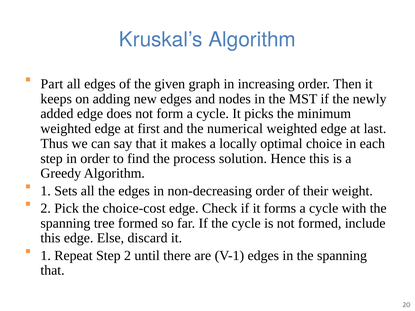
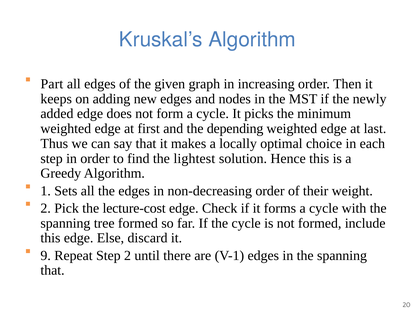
numerical: numerical -> depending
process: process -> lightest
choice-cost: choice-cost -> lecture-cost
1 at (46, 256): 1 -> 9
